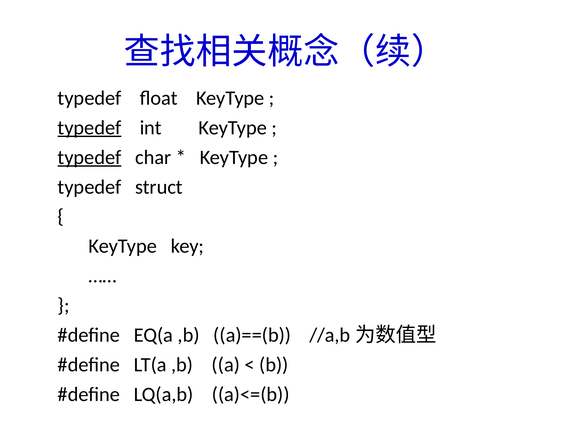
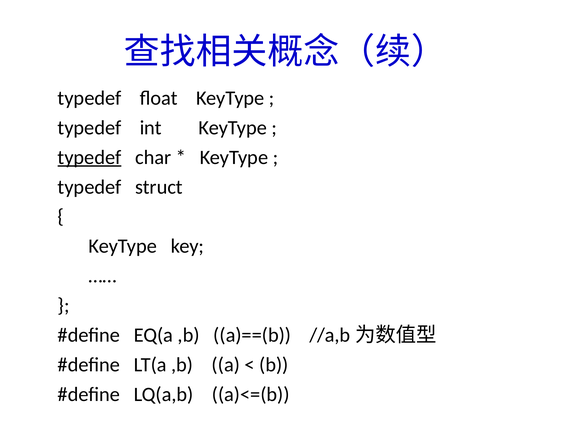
typedef at (89, 128) underline: present -> none
